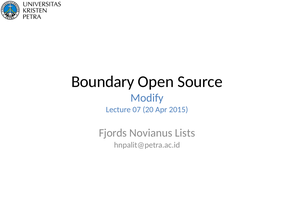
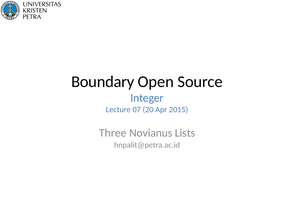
Modify: Modify -> Integer
Fjords: Fjords -> Three
